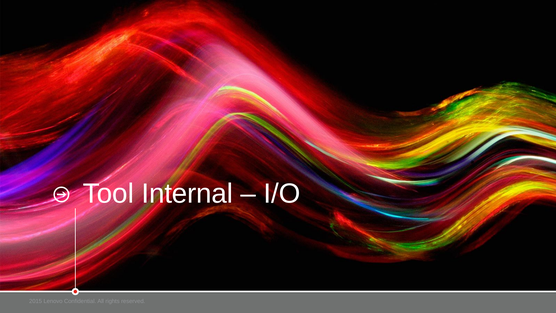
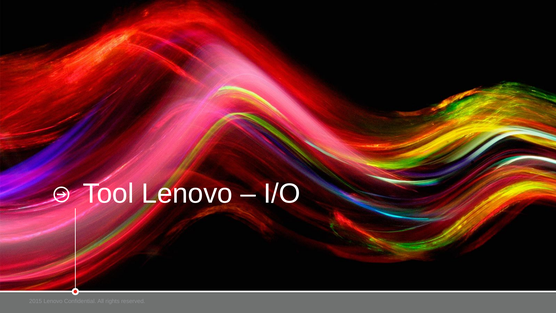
Tool Internal: Internal -> Lenovo
